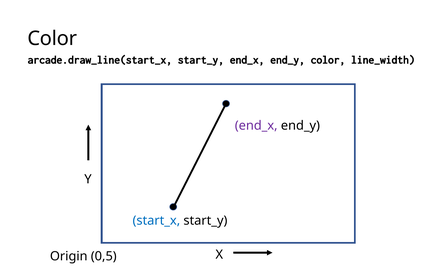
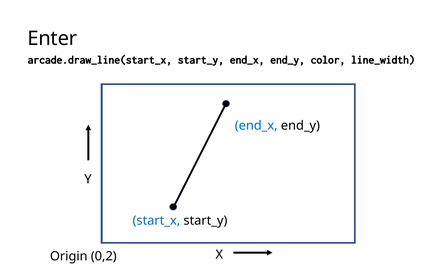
Color at (52, 39): Color -> Enter
end_x at (256, 126) colour: purple -> blue
0,5: 0,5 -> 0,2
